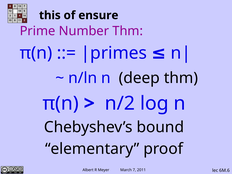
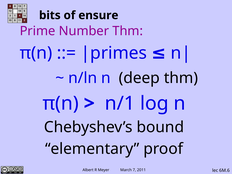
this: this -> bits
n/2: n/2 -> n/1
